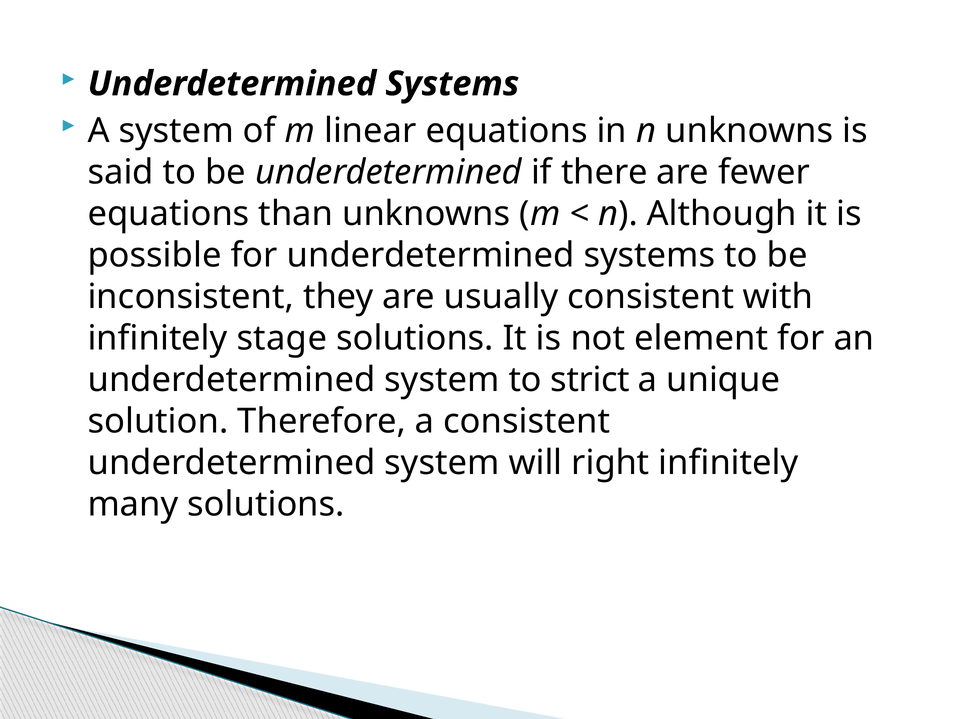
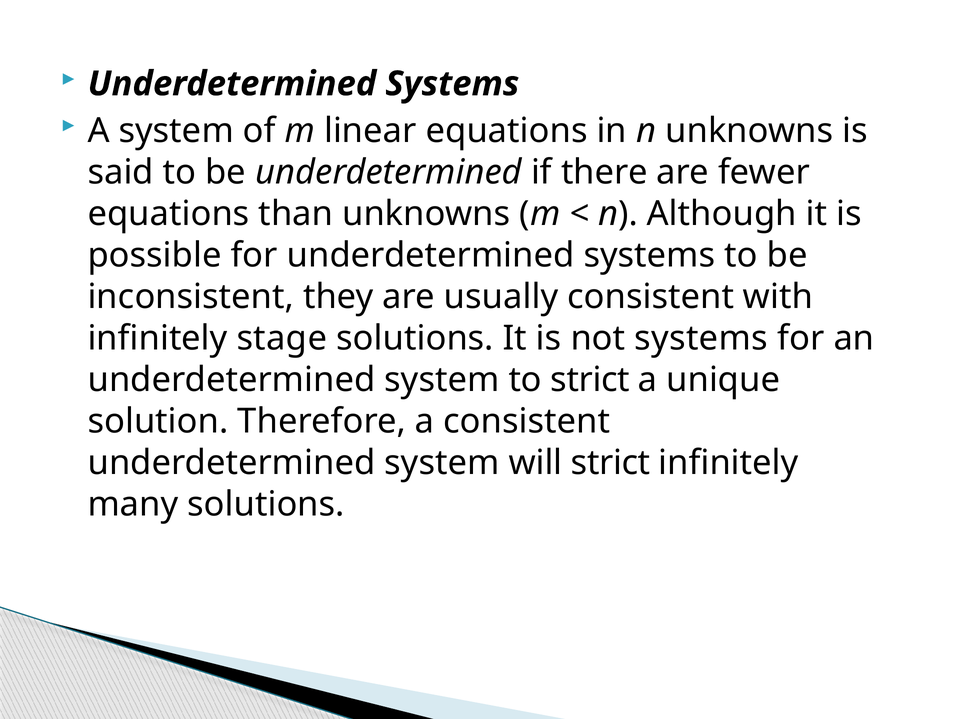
not element: element -> systems
will right: right -> strict
